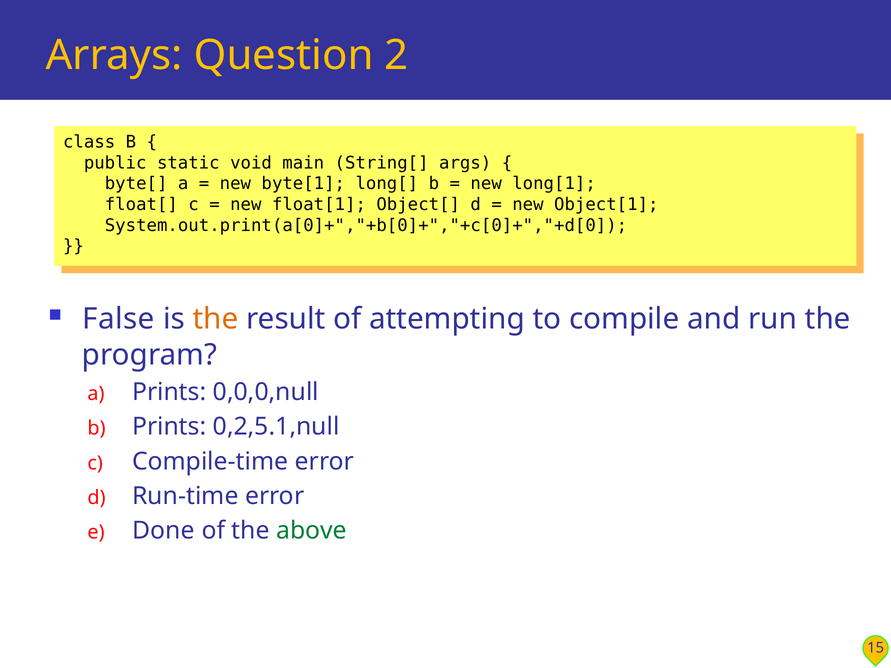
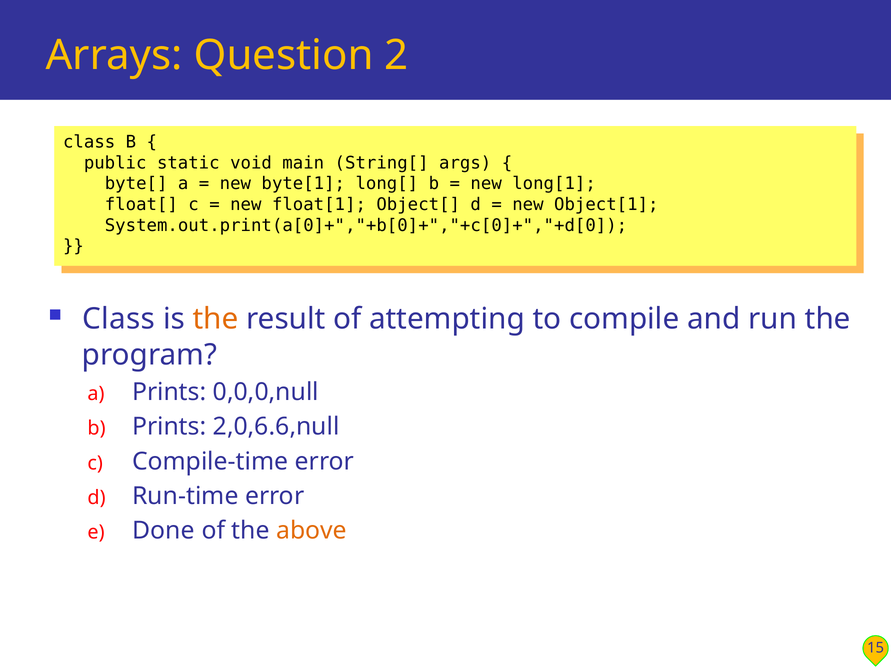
False at (118, 319): False -> Class
0,2,5.1,null: 0,2,5.1,null -> 2,0,6.6,null
above colour: green -> orange
